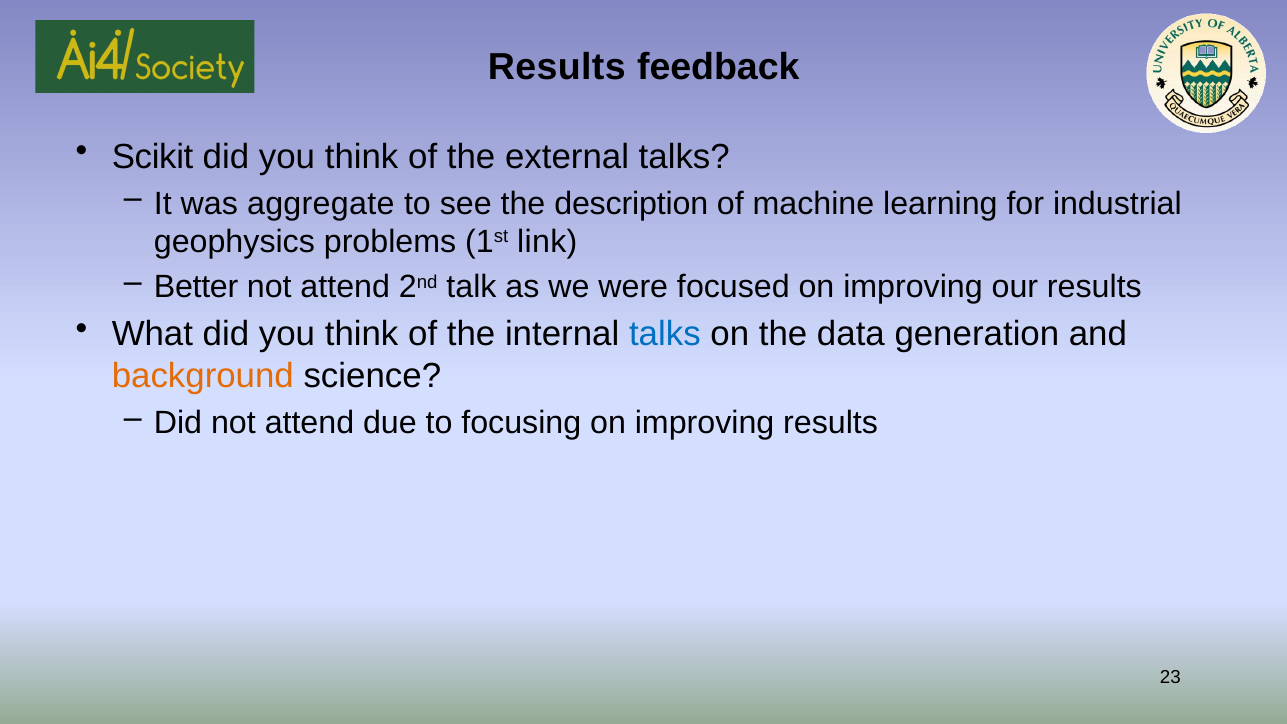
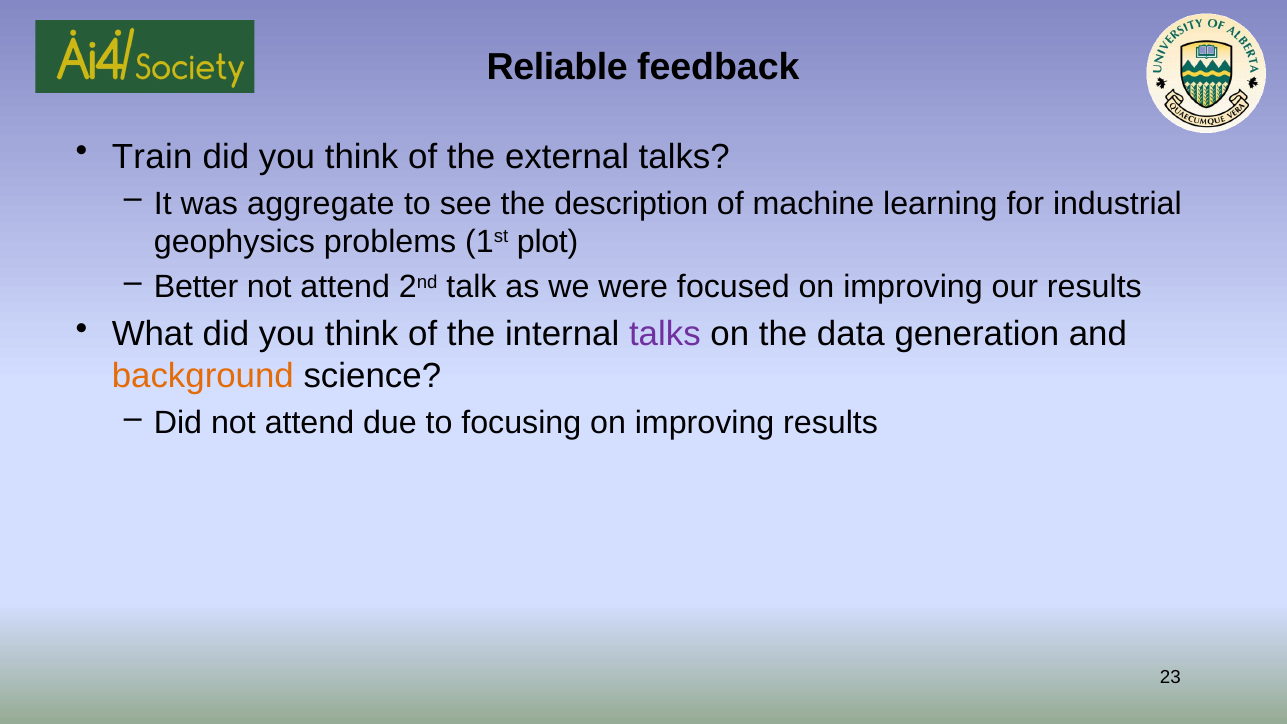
Results at (557, 67): Results -> Reliable
Scikit: Scikit -> Train
link: link -> plot
talks at (665, 334) colour: blue -> purple
